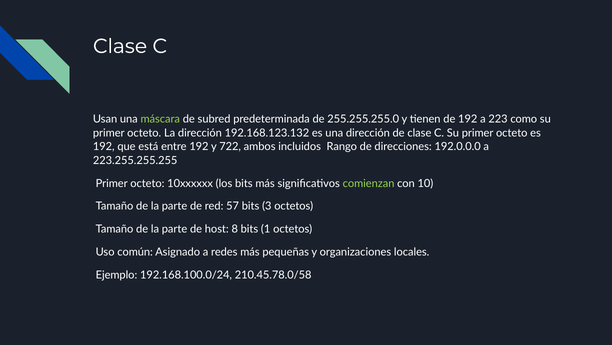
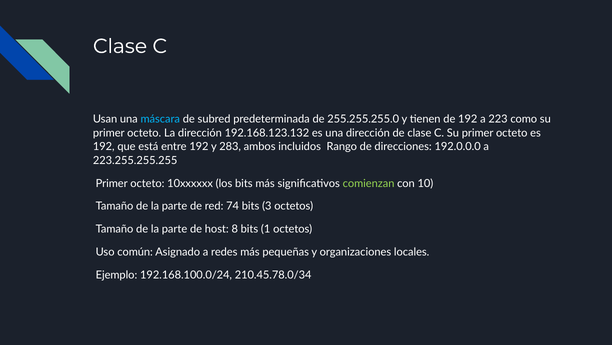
máscara colour: light green -> light blue
722: 722 -> 283
57: 57 -> 74
210.45.78.0/58: 210.45.78.0/58 -> 210.45.78.0/34
